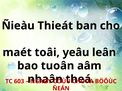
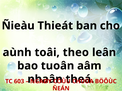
maét: maét -> aùnh
yeâu: yeâu -> theo
